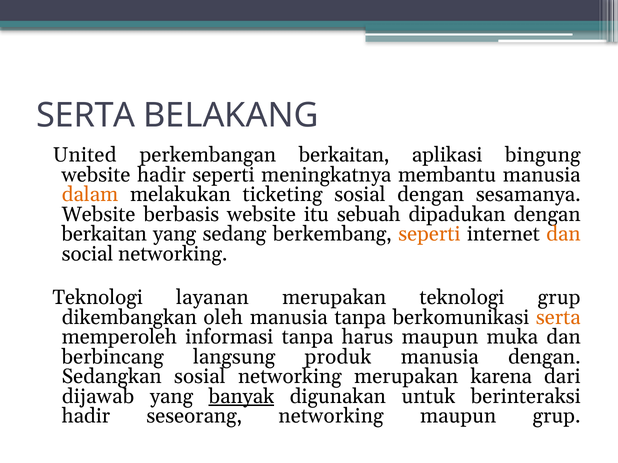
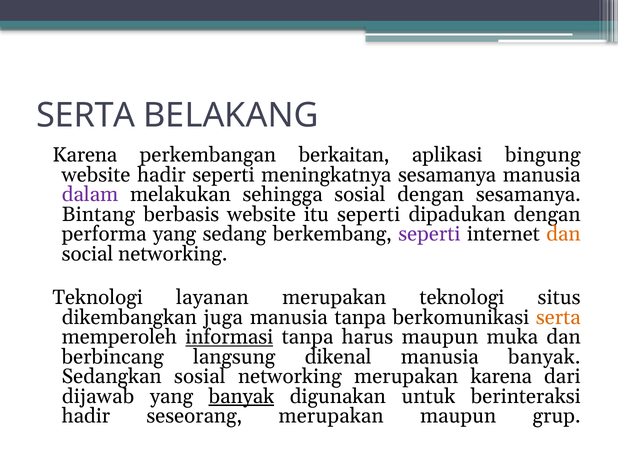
United at (85, 155): United -> Karena
meningkatnya membantu: membantu -> sesamanya
dalam colour: orange -> purple
ticketing: ticketing -> sehingga
Website at (99, 215): Website -> Bintang
itu sebuah: sebuah -> seperti
berkaitan at (104, 234): berkaitan -> performa
seperti at (429, 234) colour: orange -> purple
teknologi grup: grup -> situs
oleh: oleh -> juga
informasi underline: none -> present
produk: produk -> dikenal
manusia dengan: dengan -> banyak
seseorang networking: networking -> merupakan
